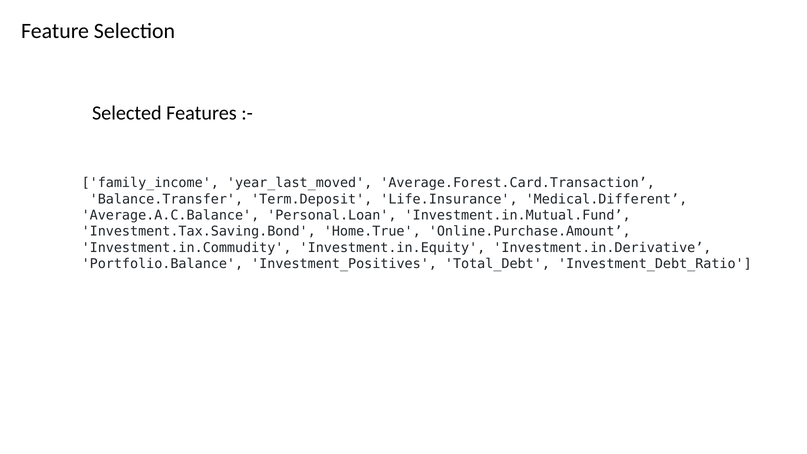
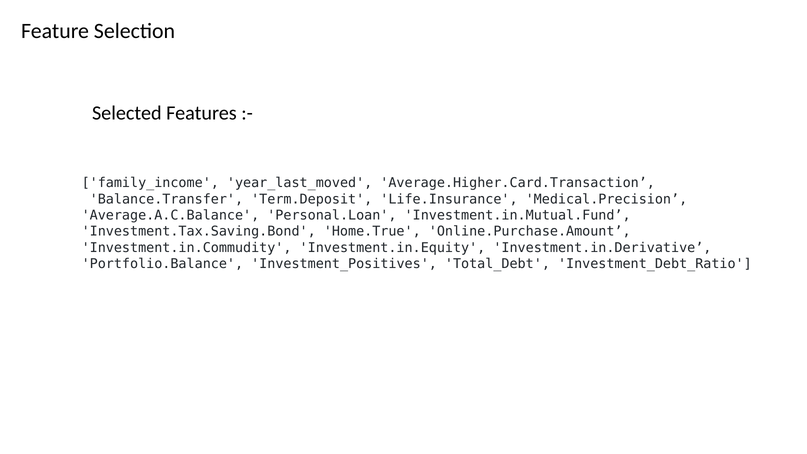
Average.Forest.Card.Transaction: Average.Forest.Card.Transaction -> Average.Higher.Card.Transaction
Medical.Different: Medical.Different -> Medical.Precision
